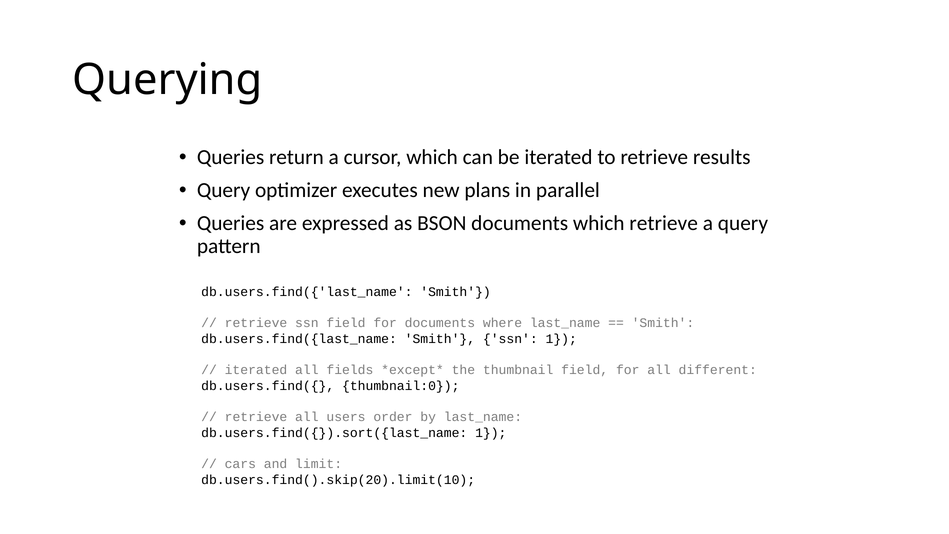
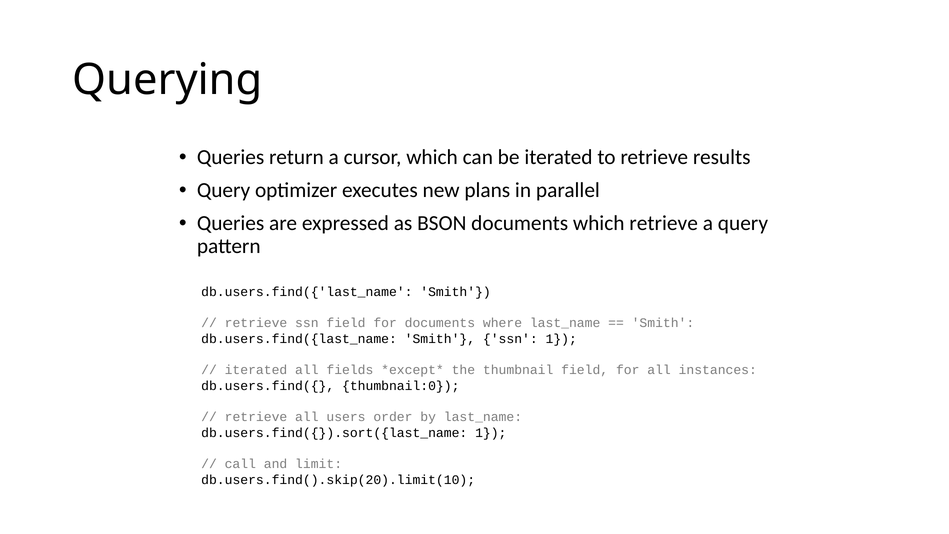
different: different -> instances
cars: cars -> call
